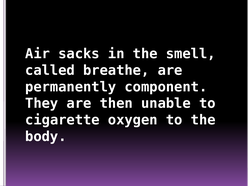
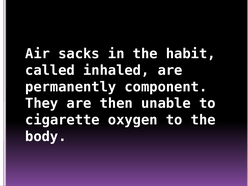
smell: smell -> habit
breathe: breathe -> inhaled
